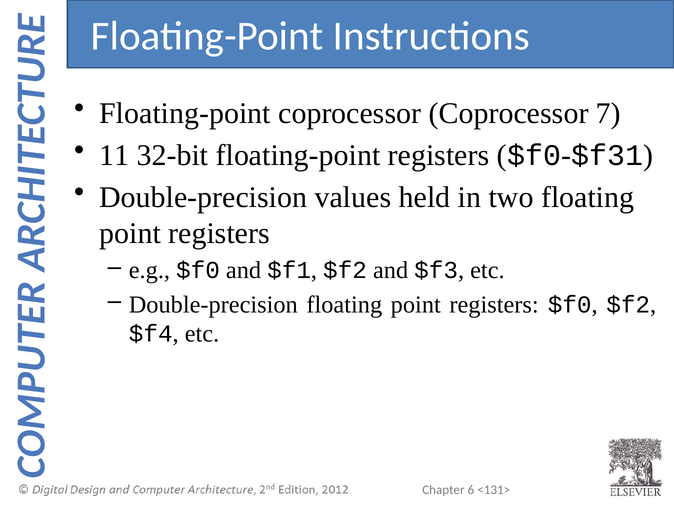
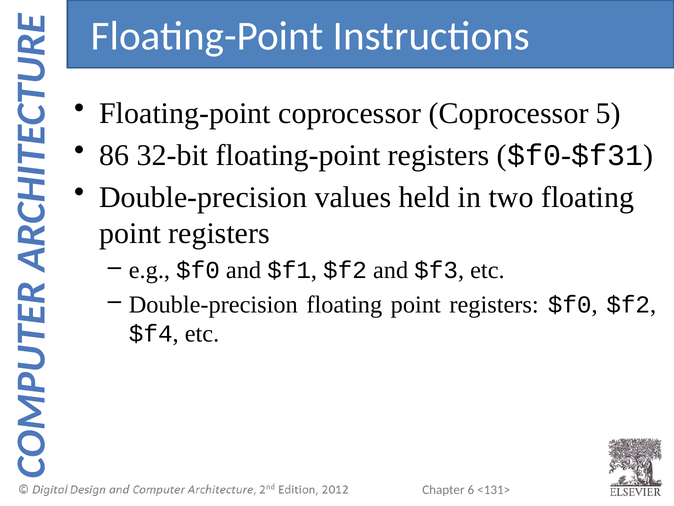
7: 7 -> 5
11: 11 -> 86
